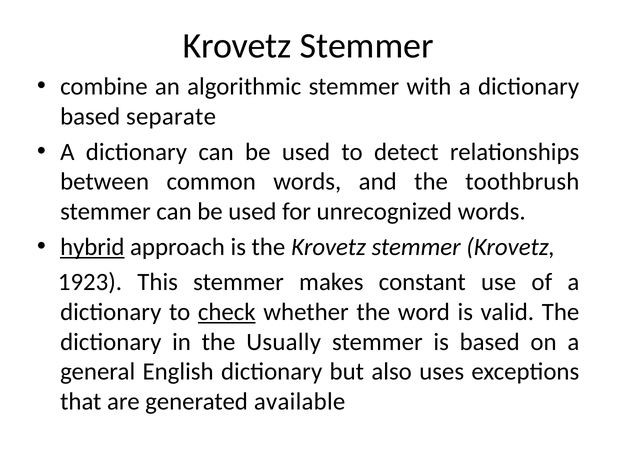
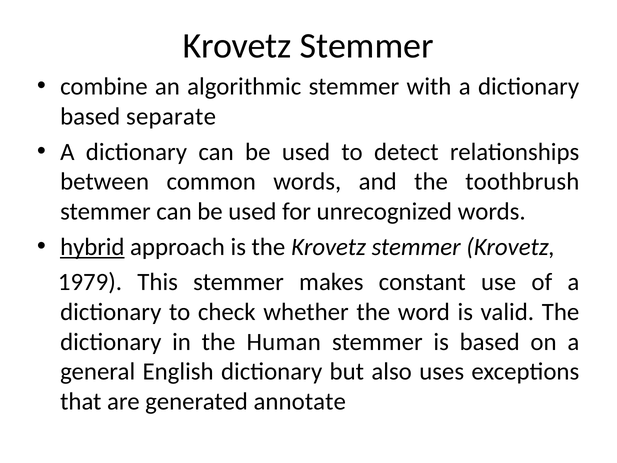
1923: 1923 -> 1979
check underline: present -> none
Usually: Usually -> Human
available: available -> annotate
